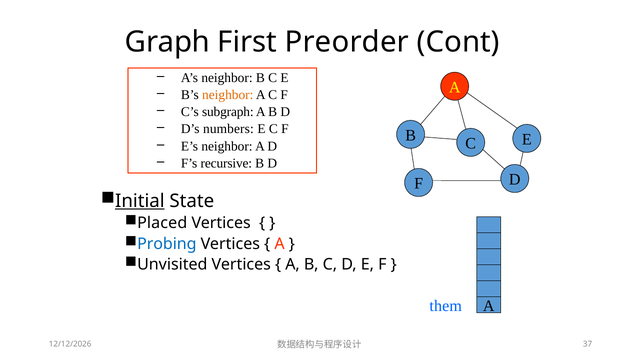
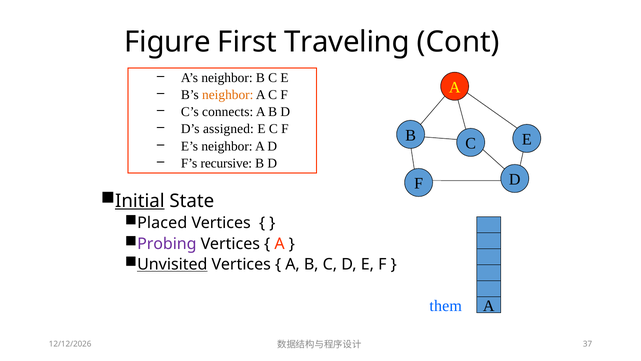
Graph: Graph -> Figure
Preorder: Preorder -> Traveling
subgraph: subgraph -> connects
numbers: numbers -> assigned
Probing colour: blue -> purple
Unvisited underline: none -> present
